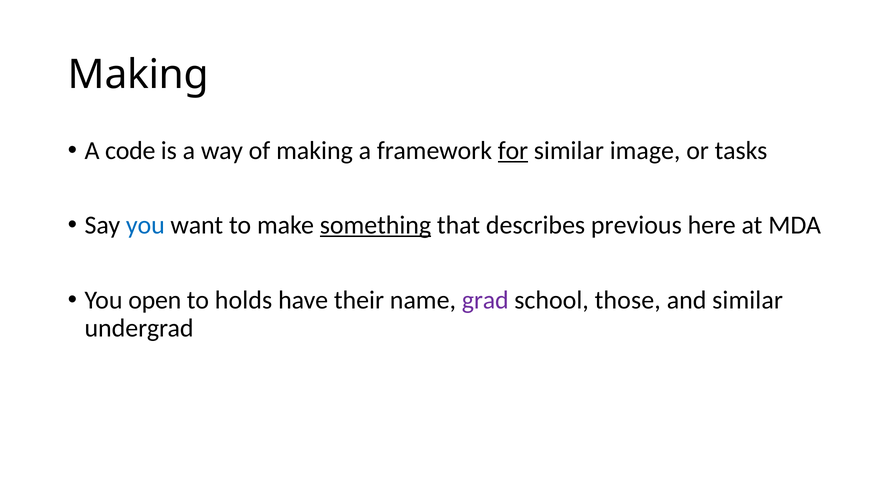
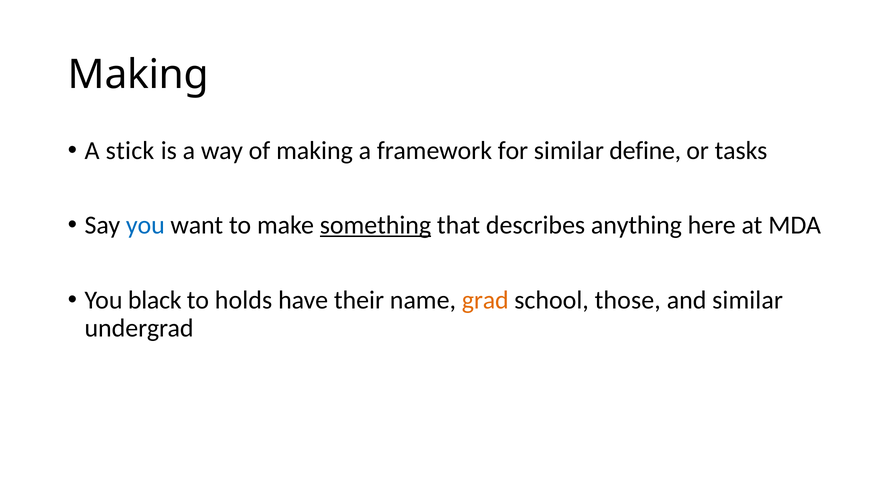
code: code -> stick
for underline: present -> none
image: image -> define
previous: previous -> anything
open: open -> black
grad colour: purple -> orange
